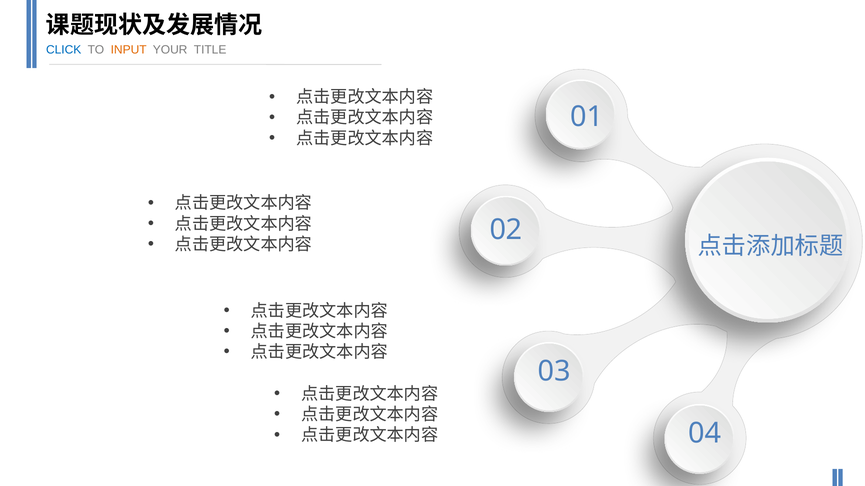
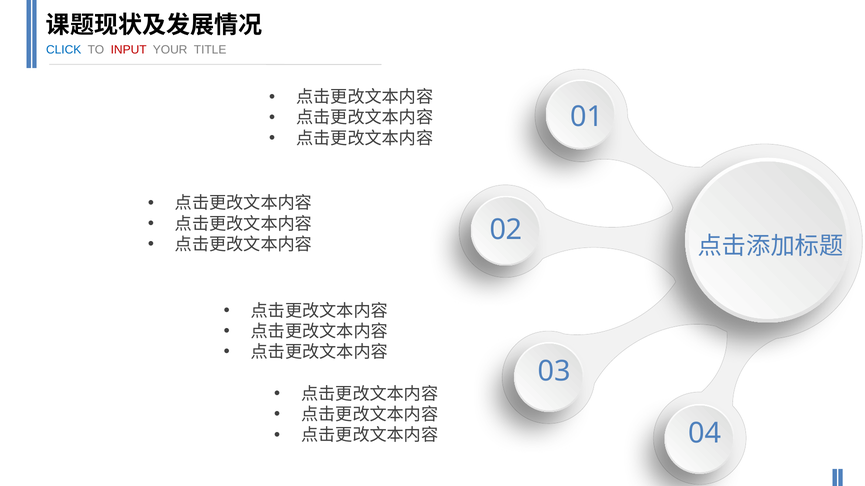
INPUT colour: orange -> red
